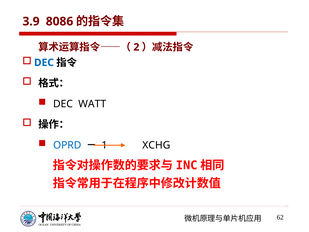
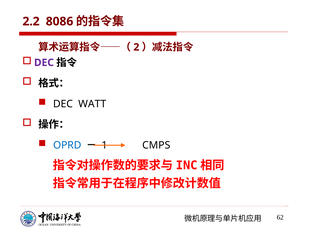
3.9: 3.9 -> 2.2
DEC at (44, 63) colour: blue -> purple
XCHG: XCHG -> CMPS
